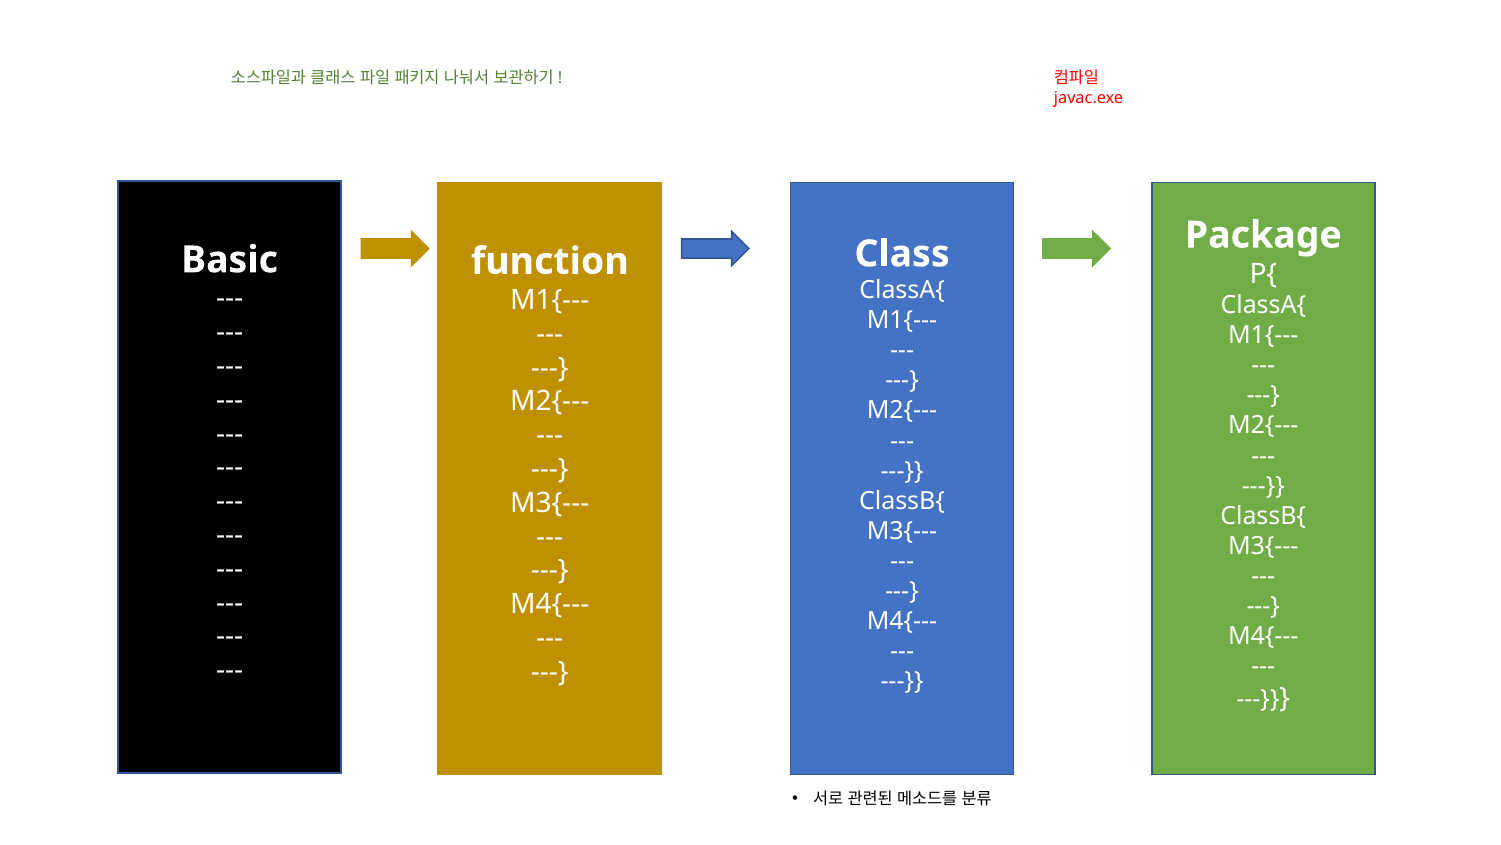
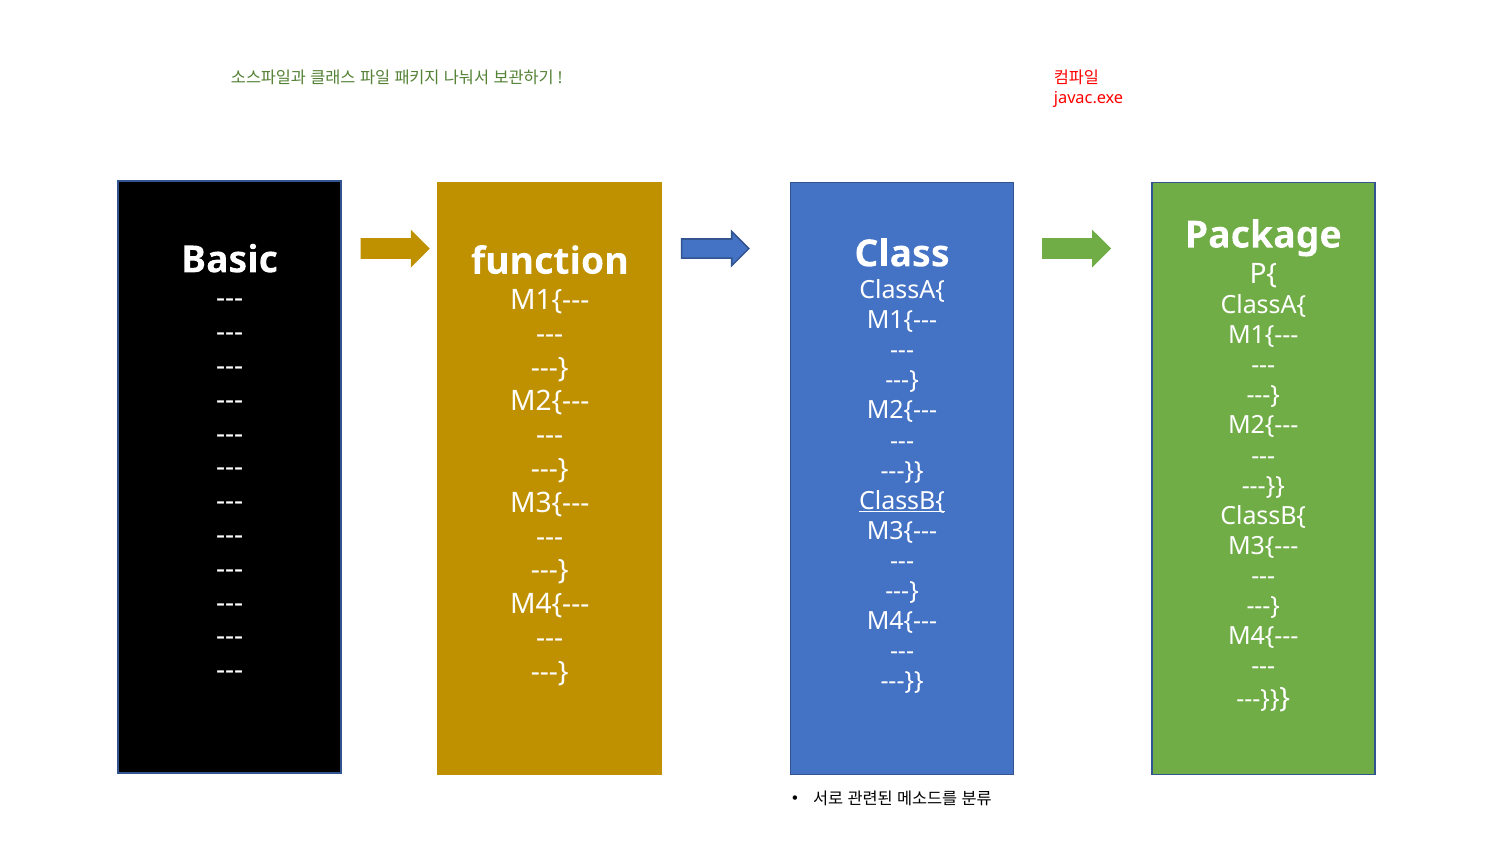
ClassB{ at (902, 500) underline: none -> present
